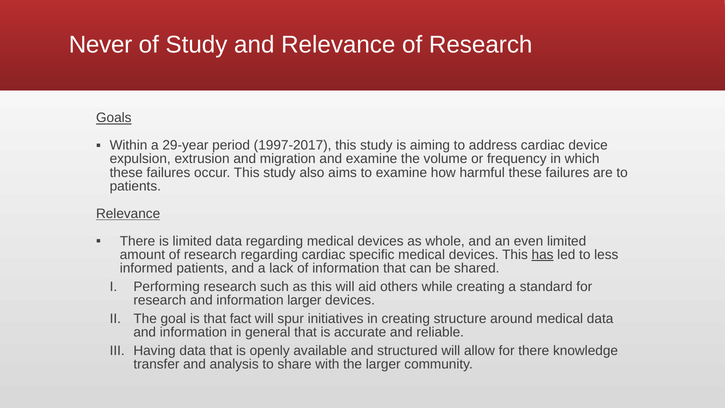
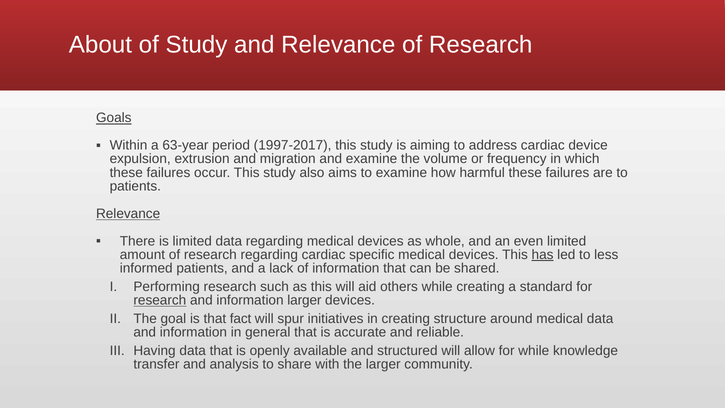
Never: Never -> About
29-year: 29-year -> 63-year
research at (160, 300) underline: none -> present
for there: there -> while
